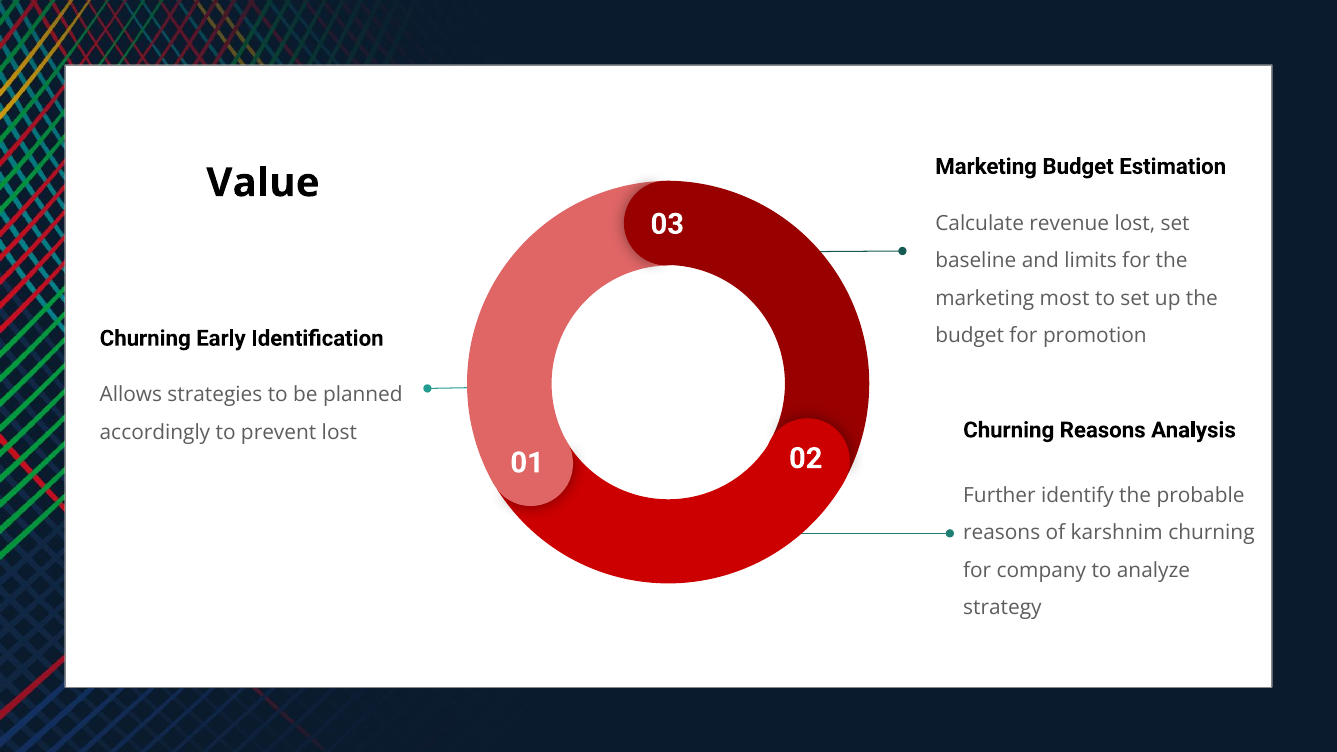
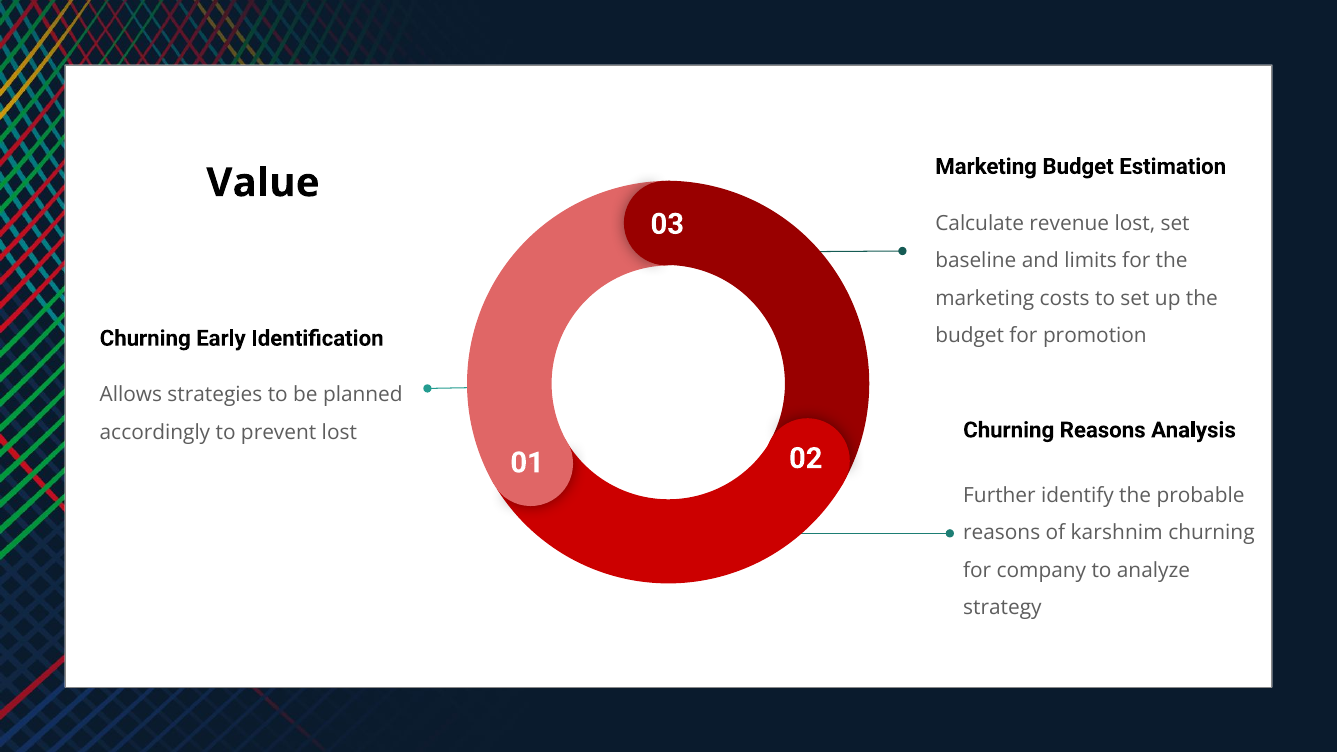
most: most -> costs
